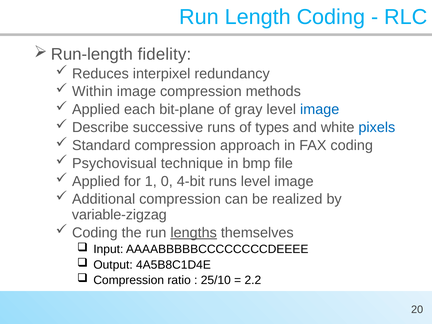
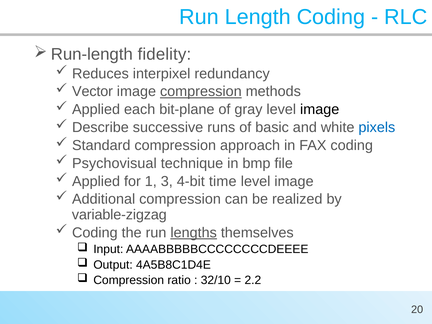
Within: Within -> Vector
compression at (201, 92) underline: none -> present
image at (320, 109) colour: blue -> black
types: types -> basic
0: 0 -> 3
4-bit runs: runs -> time
25/10: 25/10 -> 32/10
